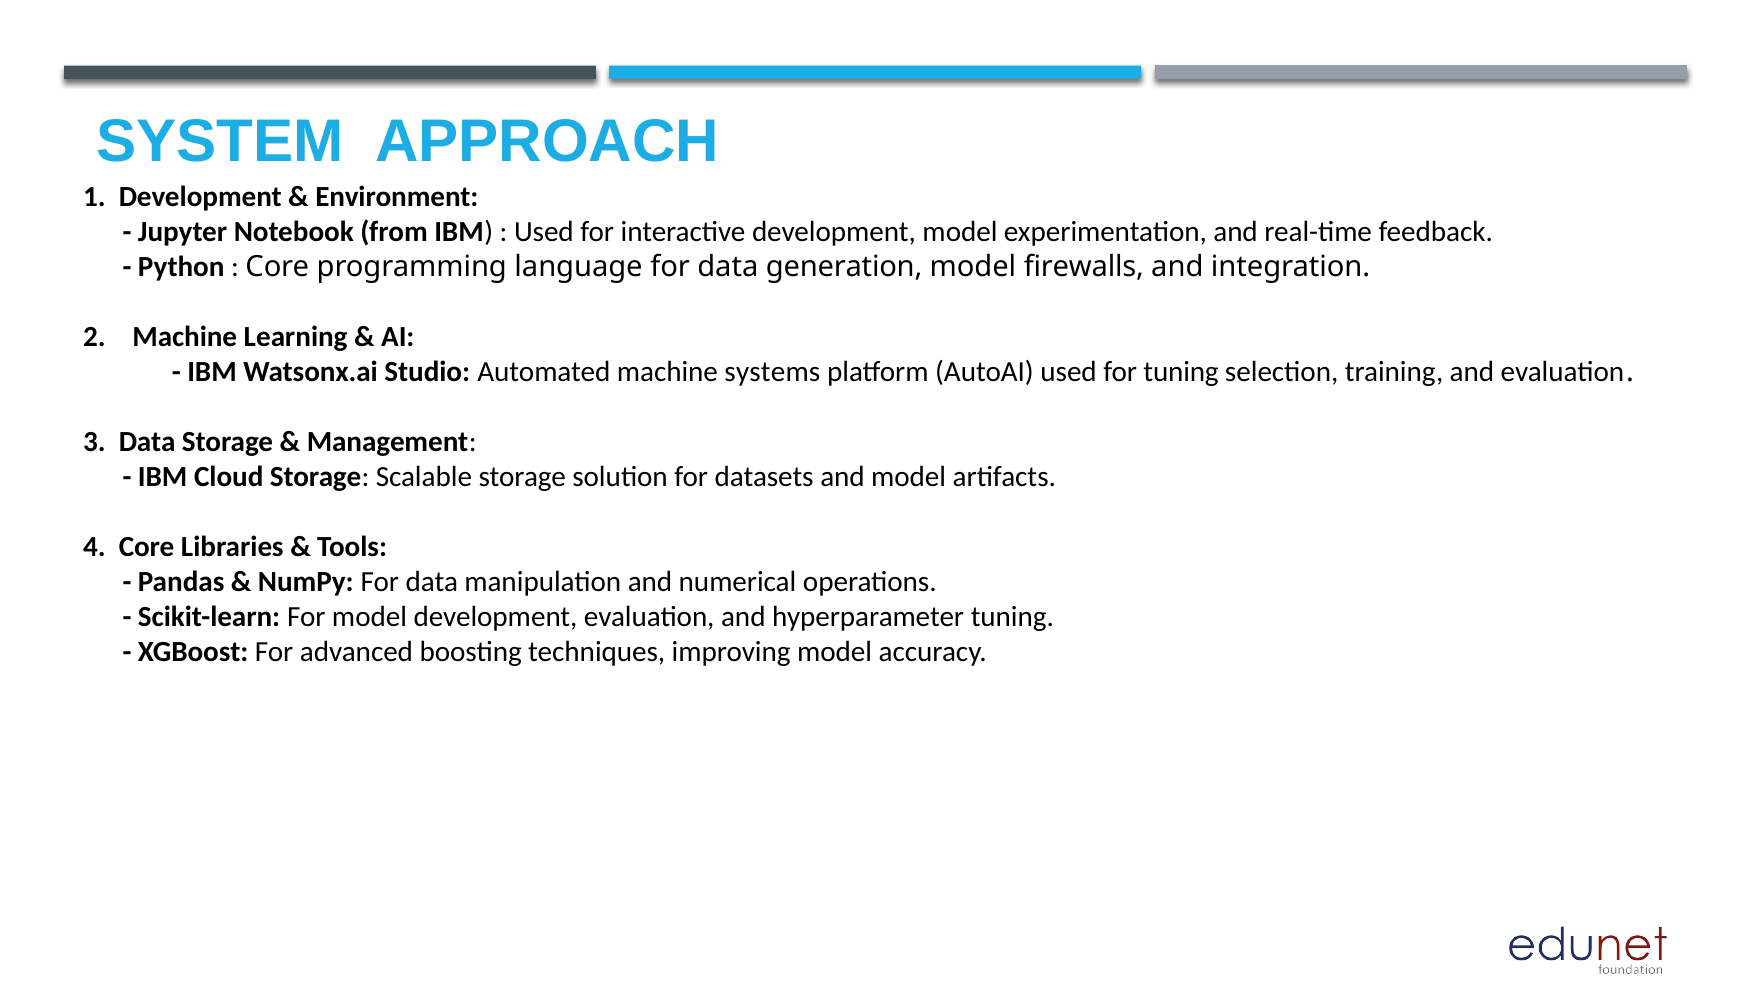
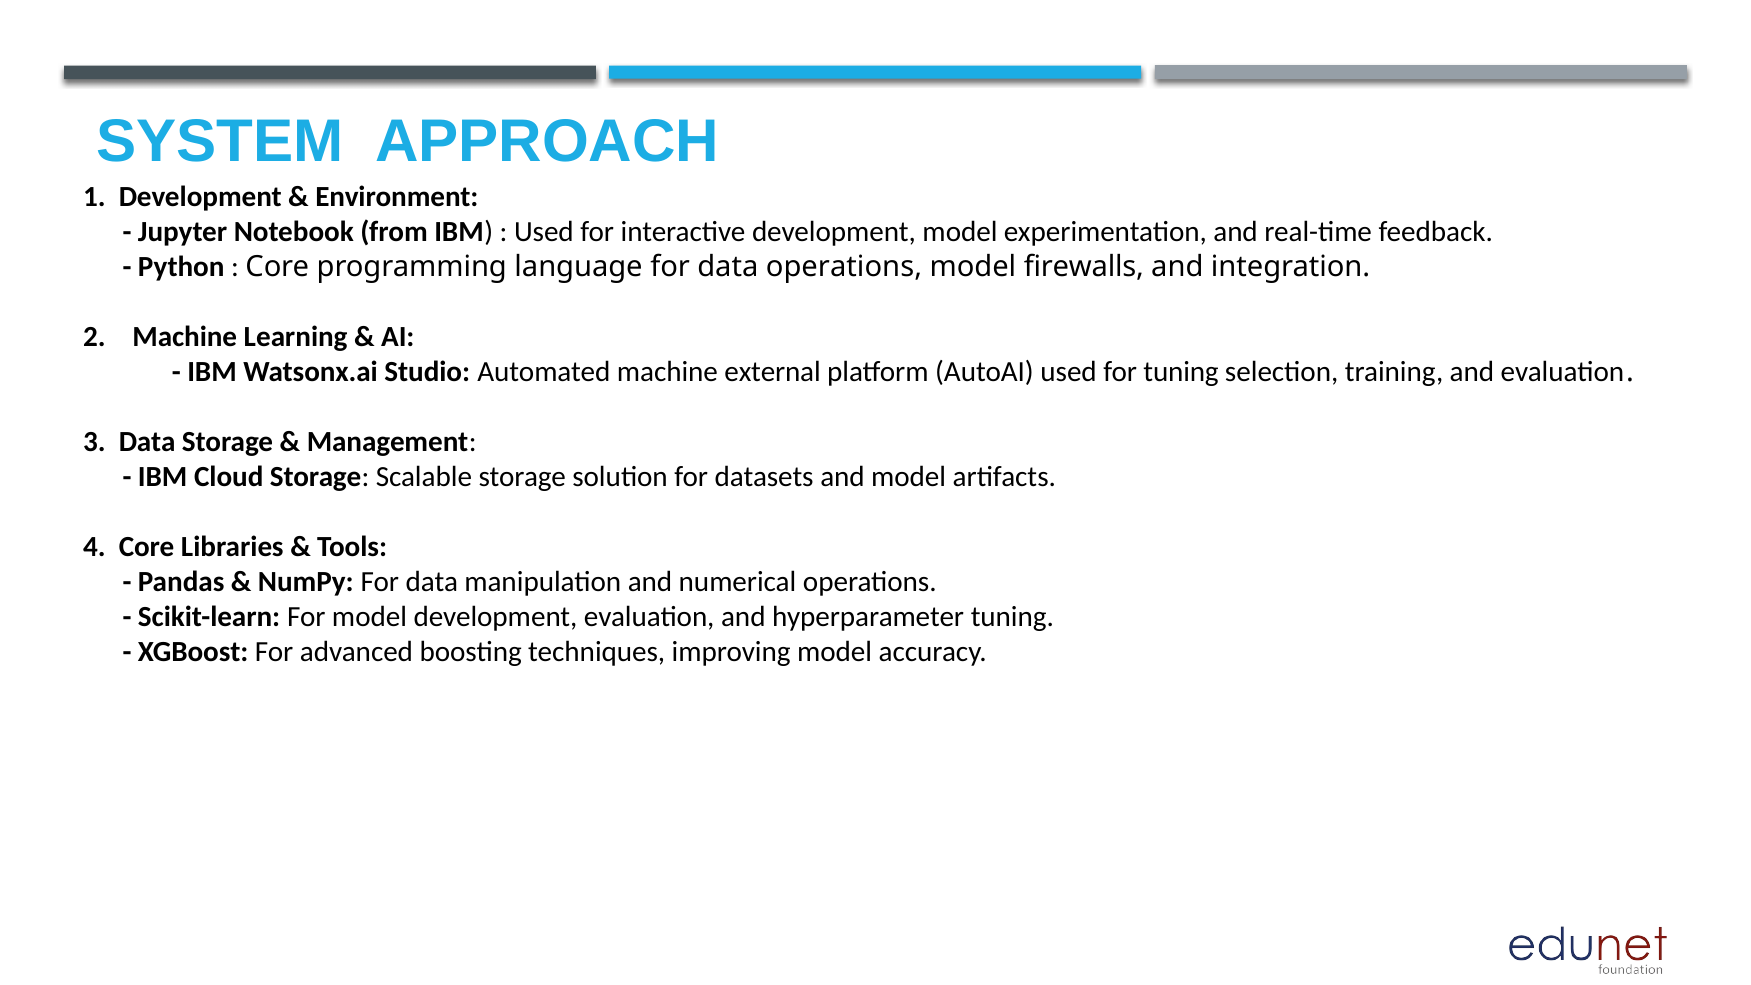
data generation: generation -> operations
systems: systems -> external
